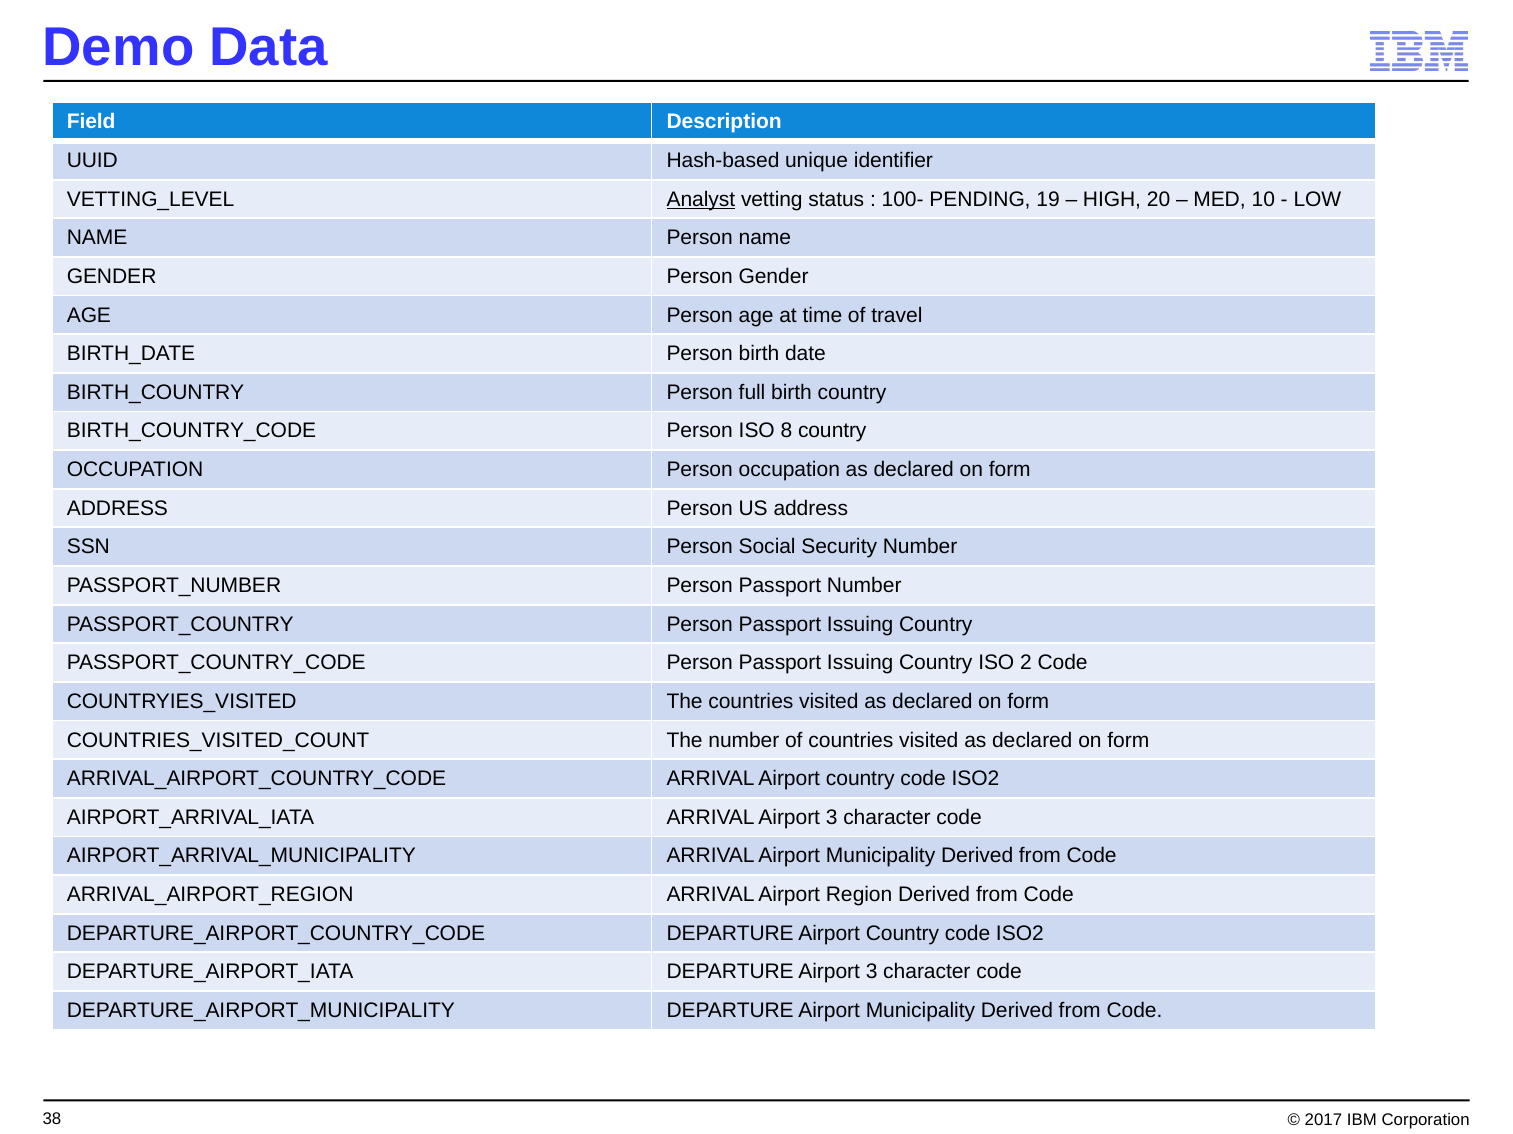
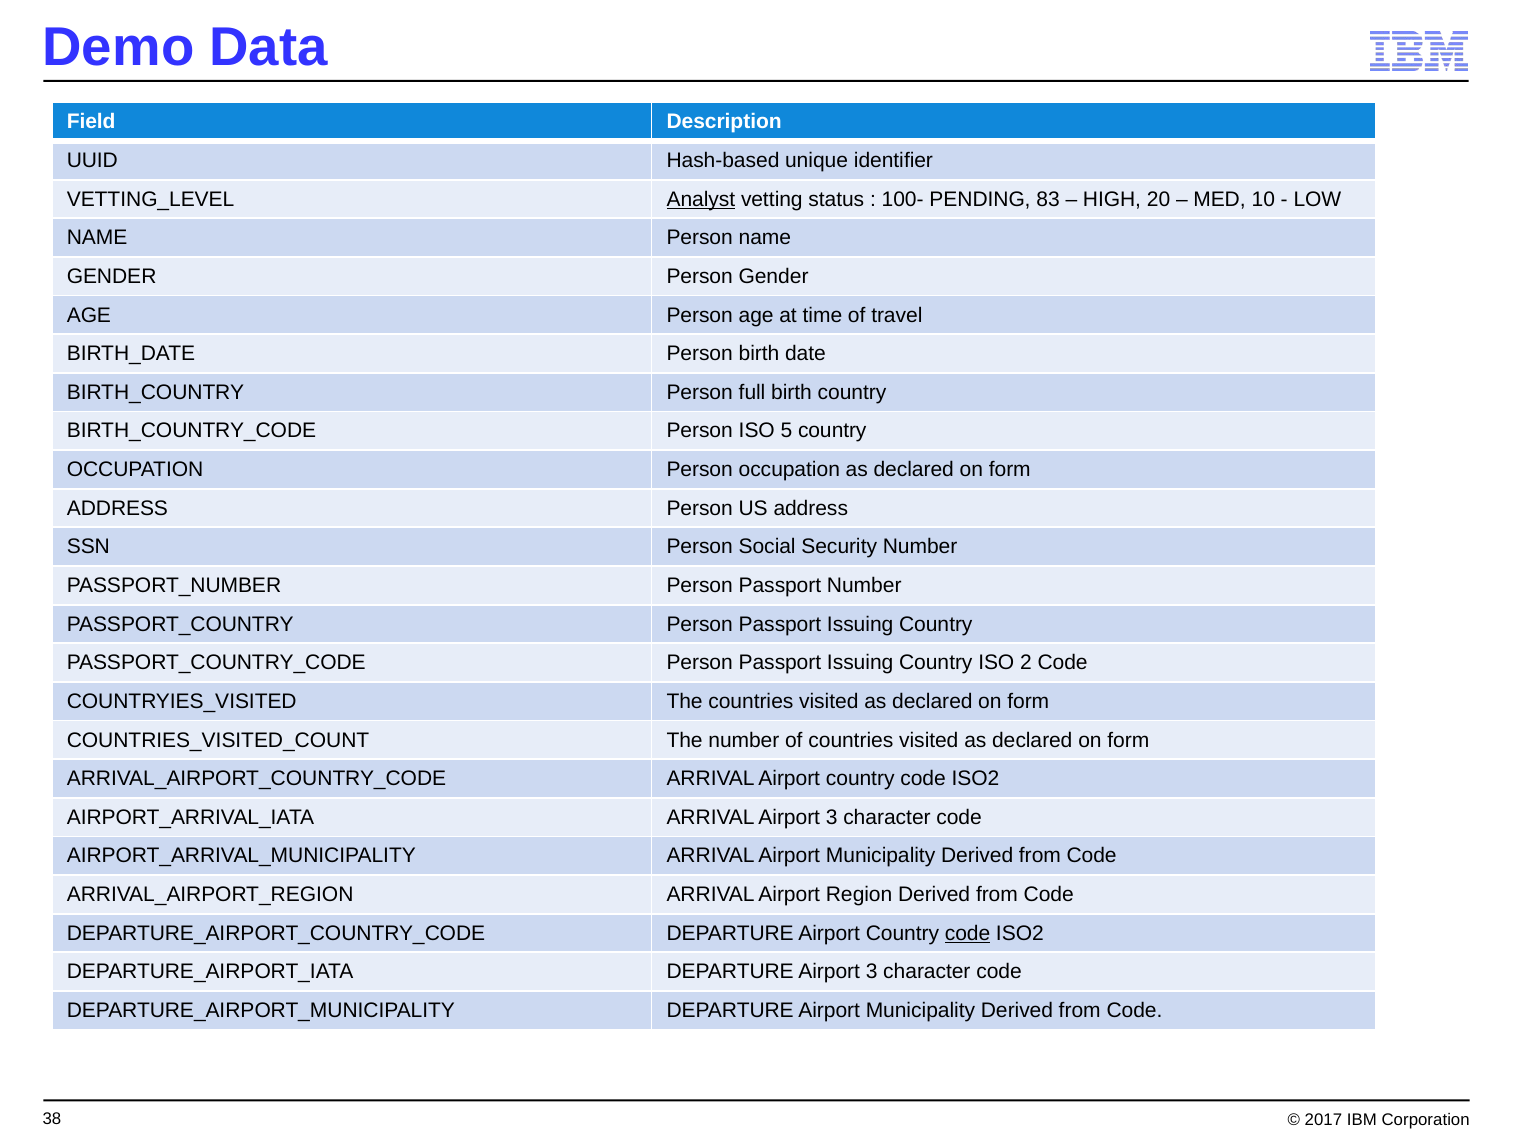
19: 19 -> 83
8: 8 -> 5
code at (968, 934) underline: none -> present
